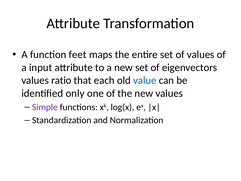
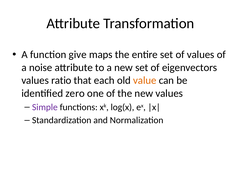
feet: feet -> give
input: input -> noise
value colour: blue -> orange
only: only -> zero
